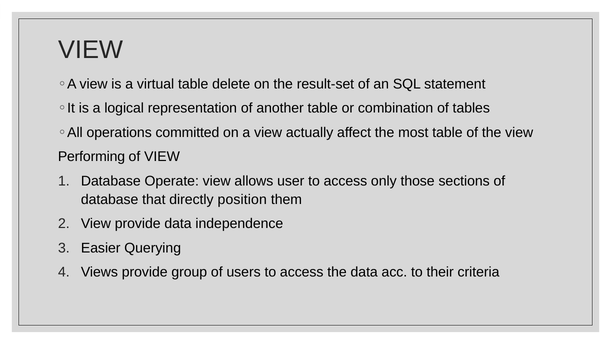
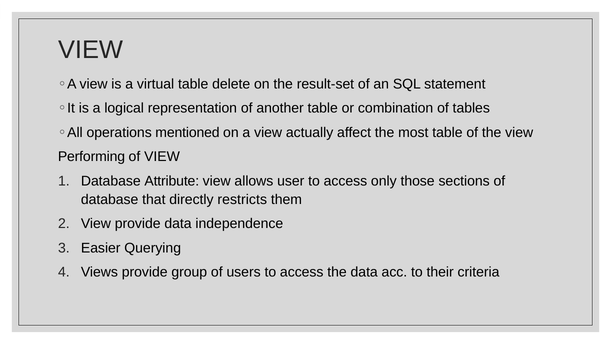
committed: committed -> mentioned
Operate: Operate -> Attribute
position: position -> restricts
